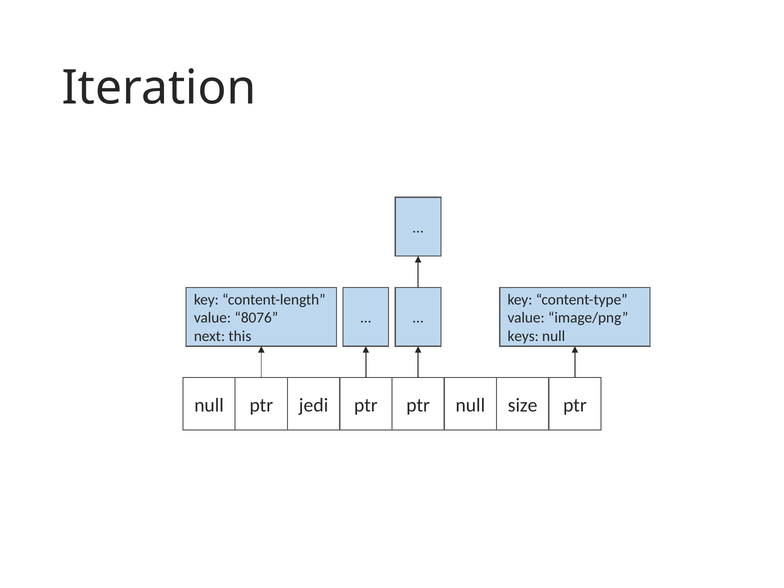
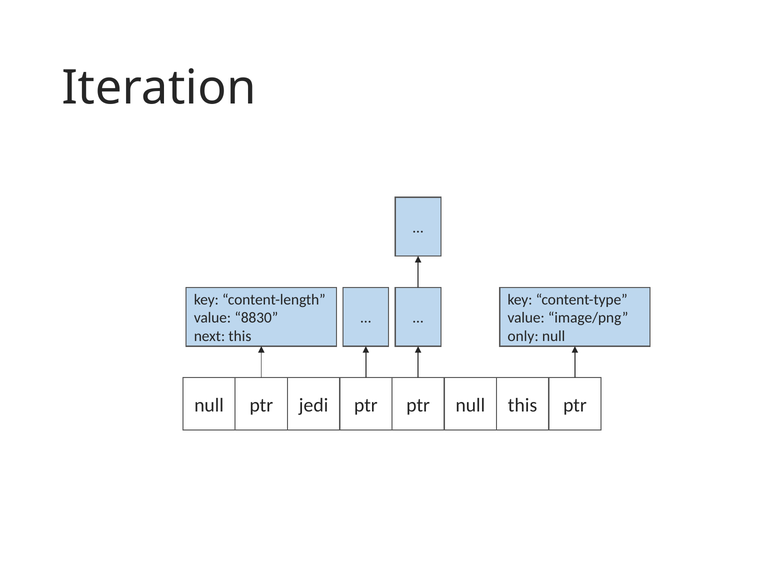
8076: 8076 -> 8830
keys: keys -> only
null size: size -> this
